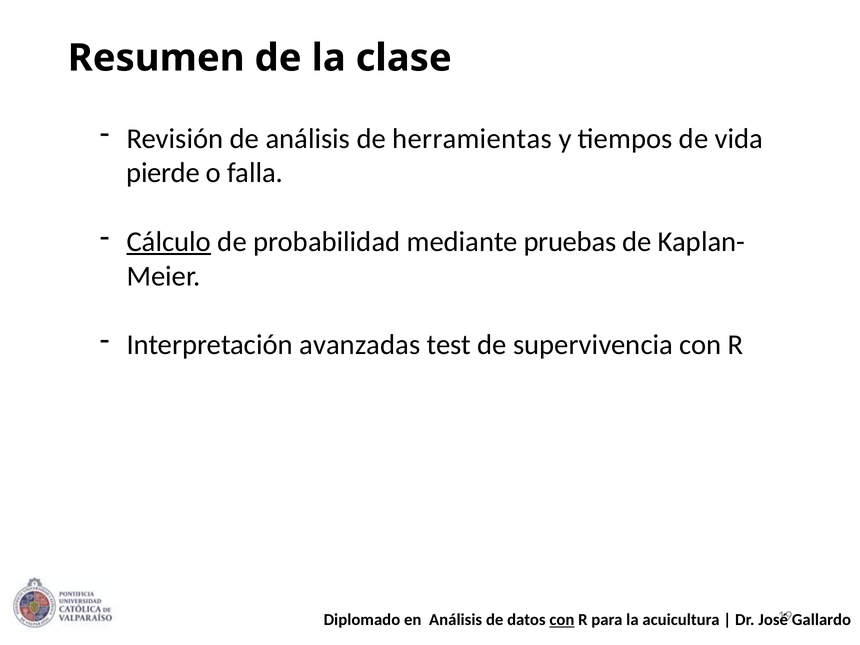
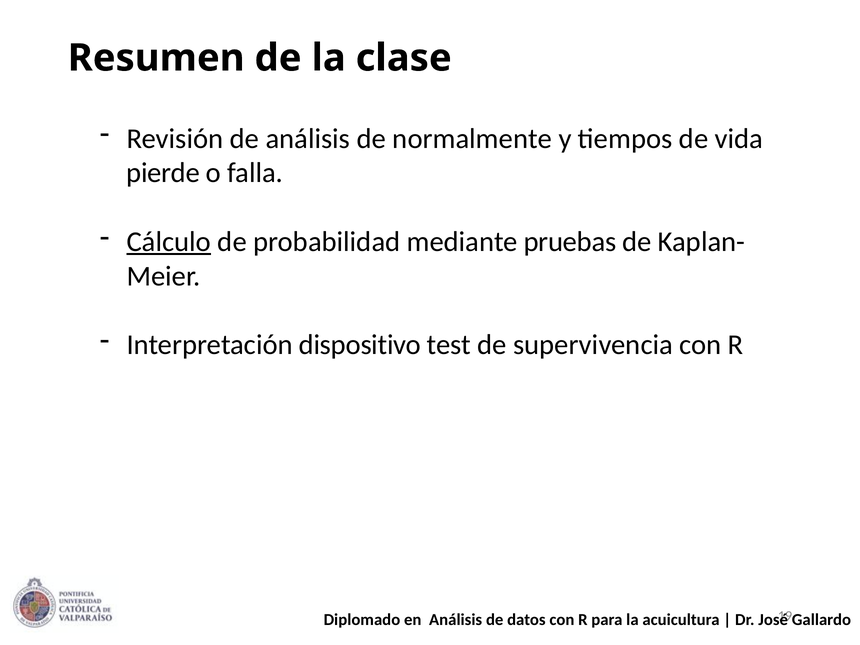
herramientas: herramientas -> normalmente
avanzadas: avanzadas -> dispositivo
con at (562, 620) underline: present -> none
